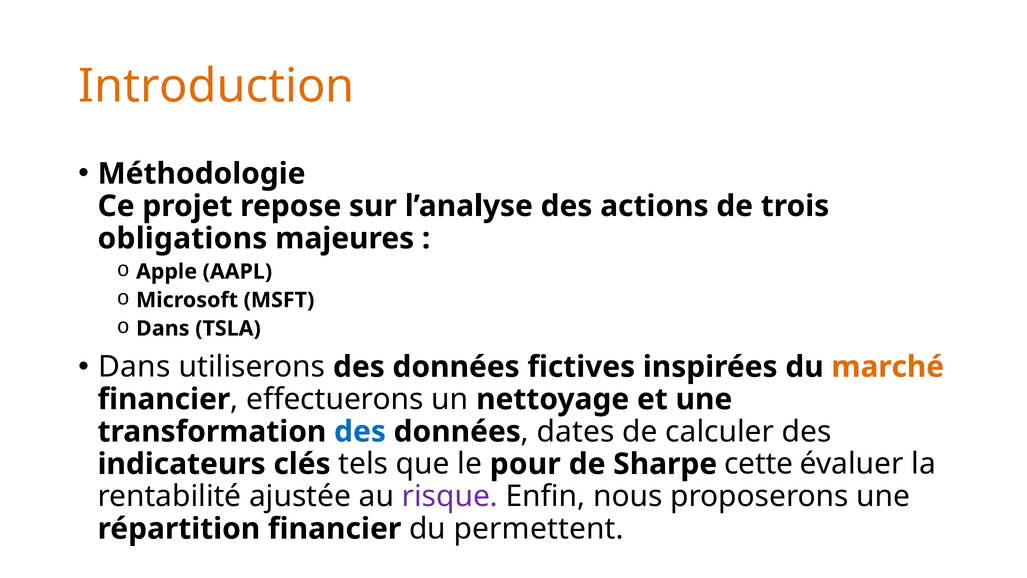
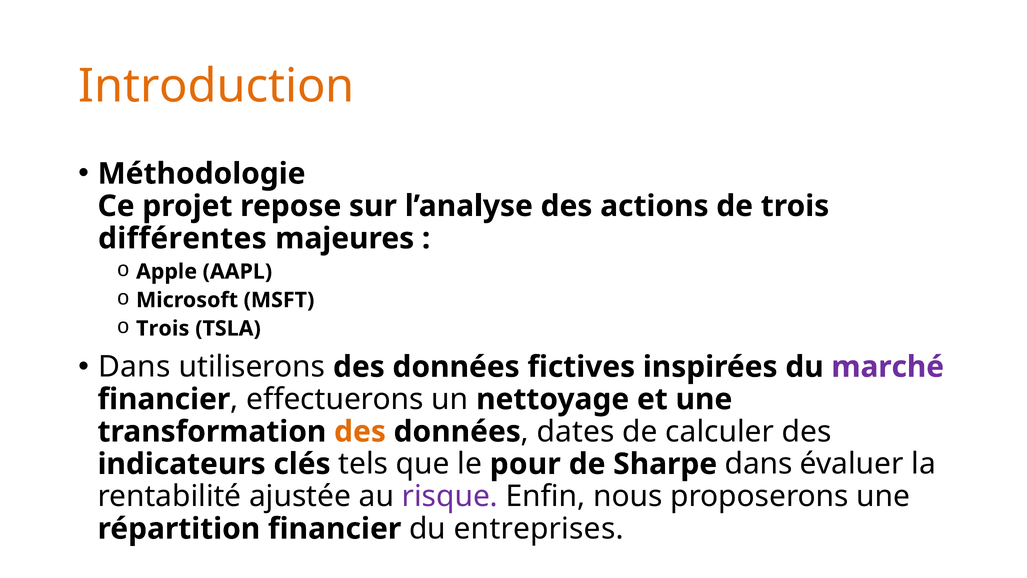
obligations: obligations -> différentes
Dans at (163, 328): Dans -> Trois
marché colour: orange -> purple
des at (360, 431) colour: blue -> orange
Sharpe cette: cette -> dans
permettent: permettent -> entreprises
